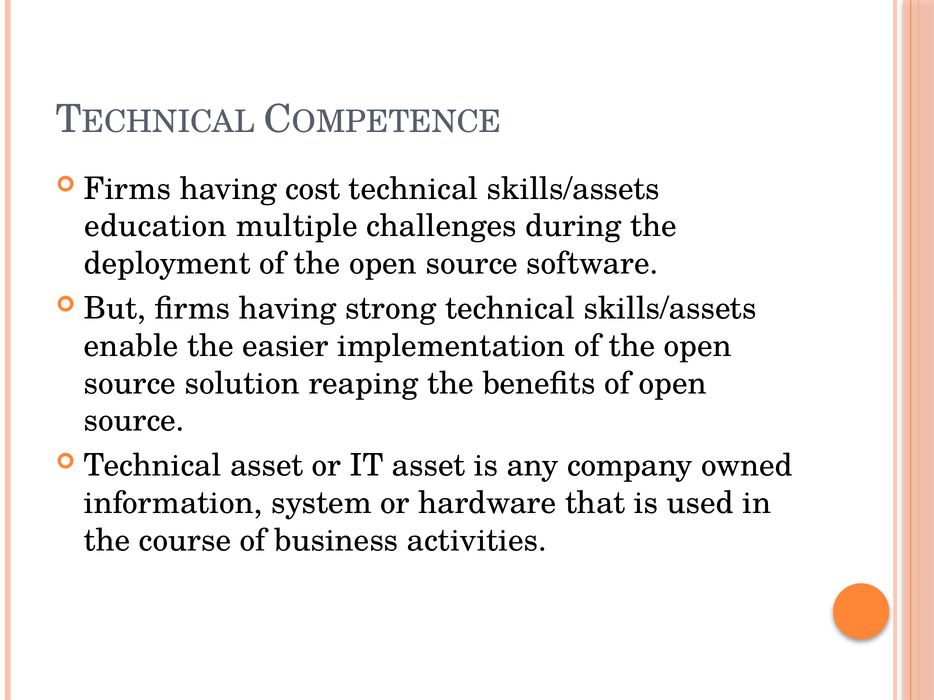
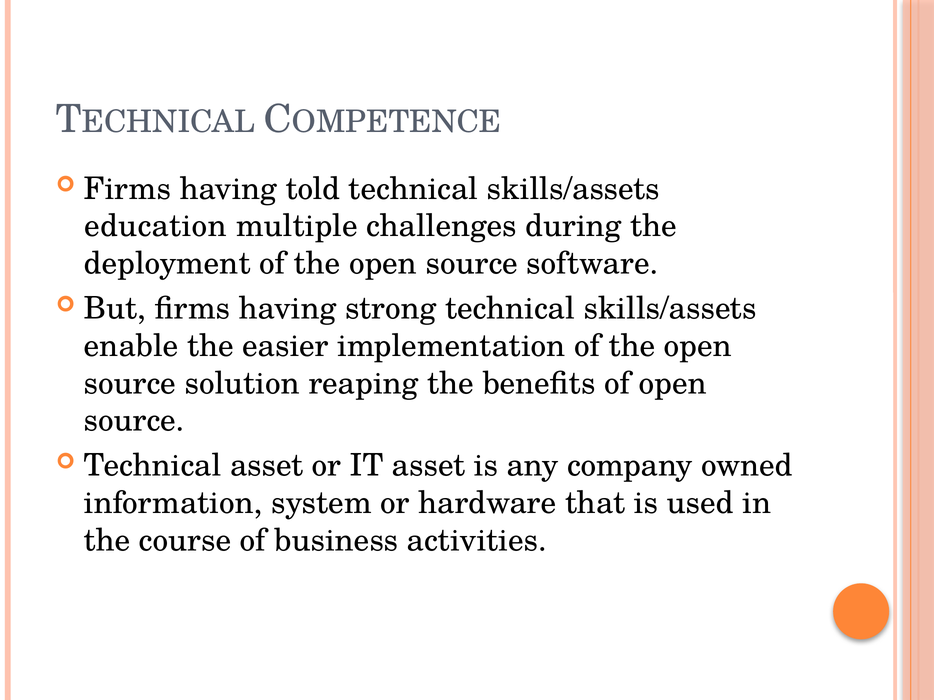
cost: cost -> told
